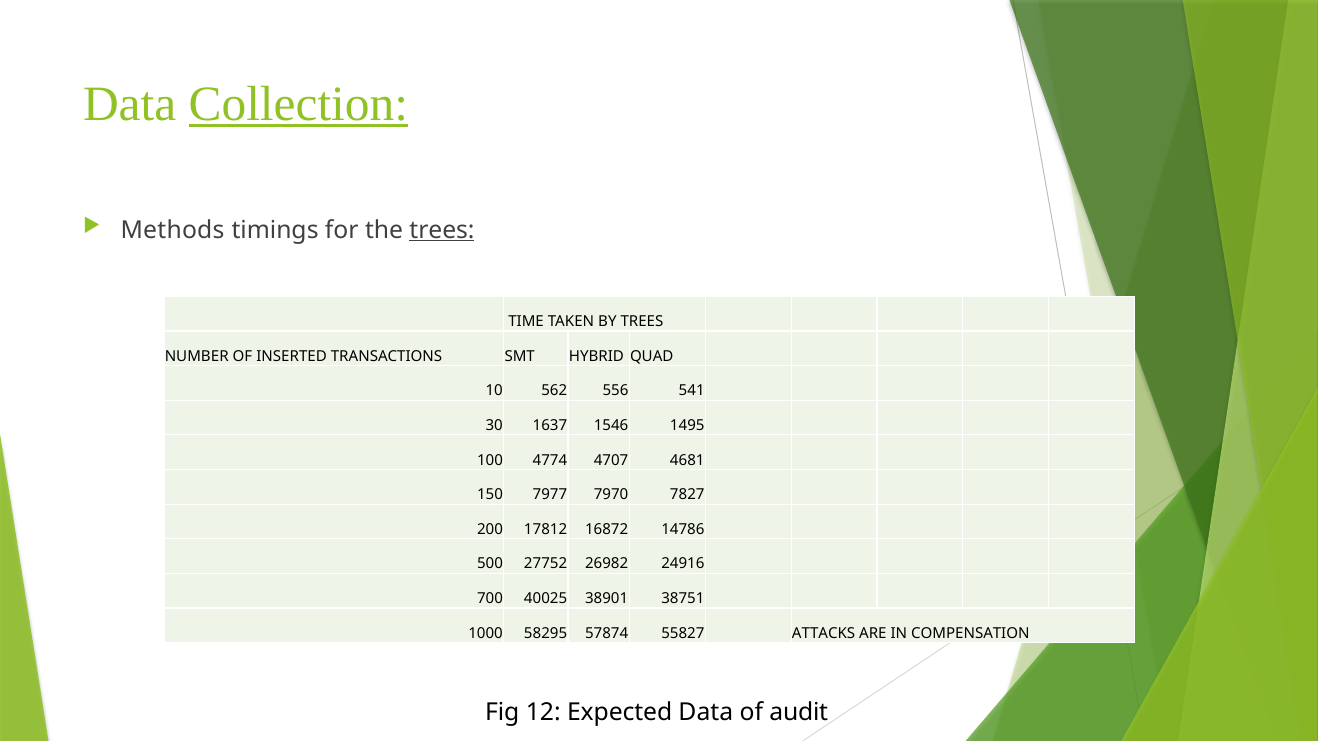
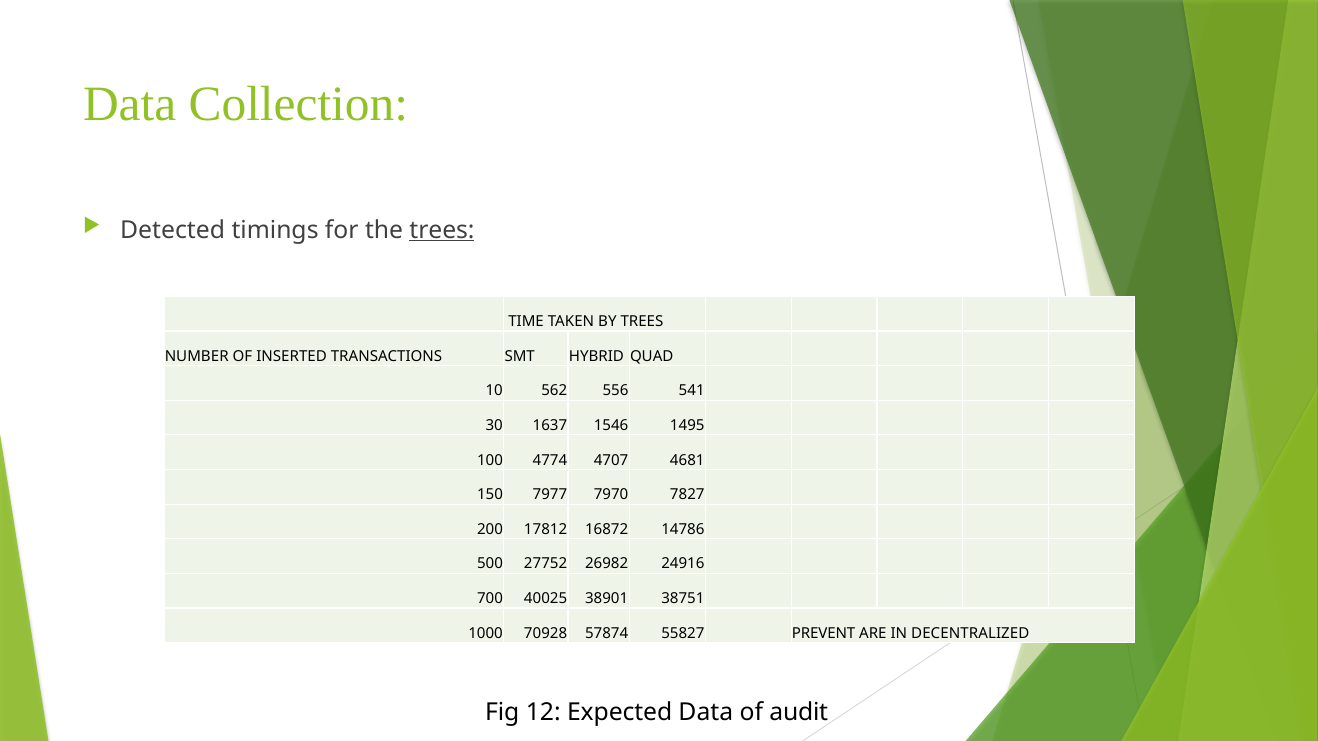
Collection underline: present -> none
Methods: Methods -> Detected
58295: 58295 -> 70928
ATTACKS: ATTACKS -> PREVENT
COMPENSATION: COMPENSATION -> DECENTRALIZED
